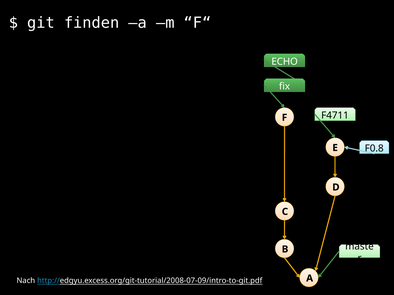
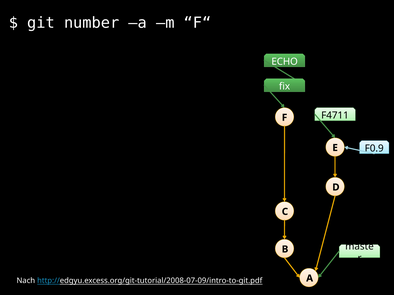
finden: finden -> number
F0.8: F0.8 -> F0.9
